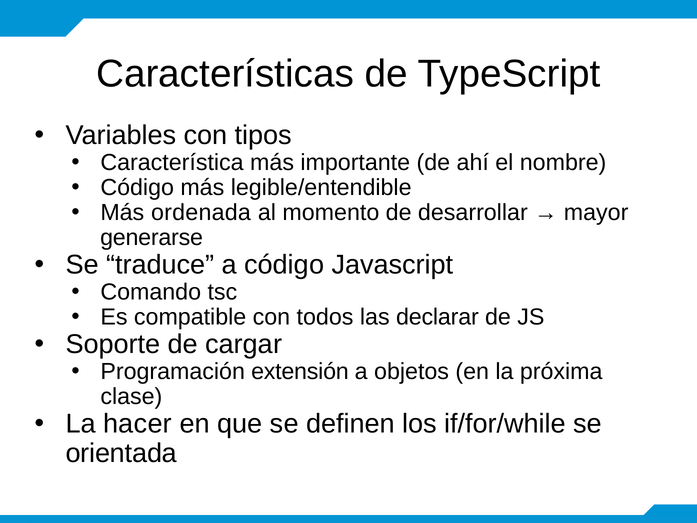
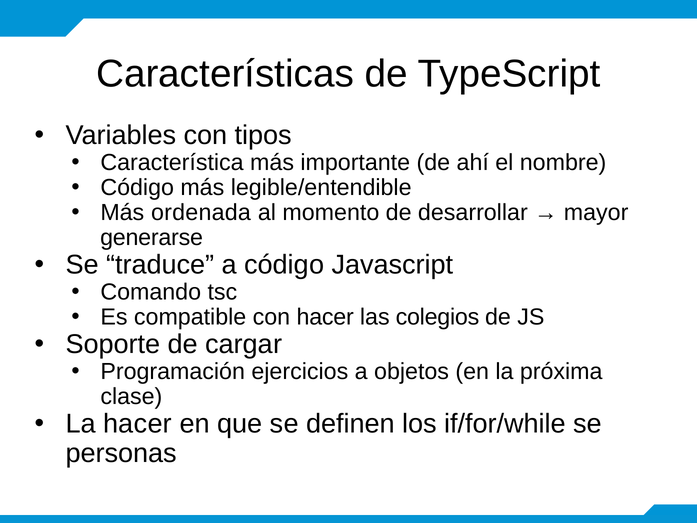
con todos: todos -> hacer
declarar: declarar -> colegios
extensión: extensión -> ejercicios
orientada: orientada -> personas
